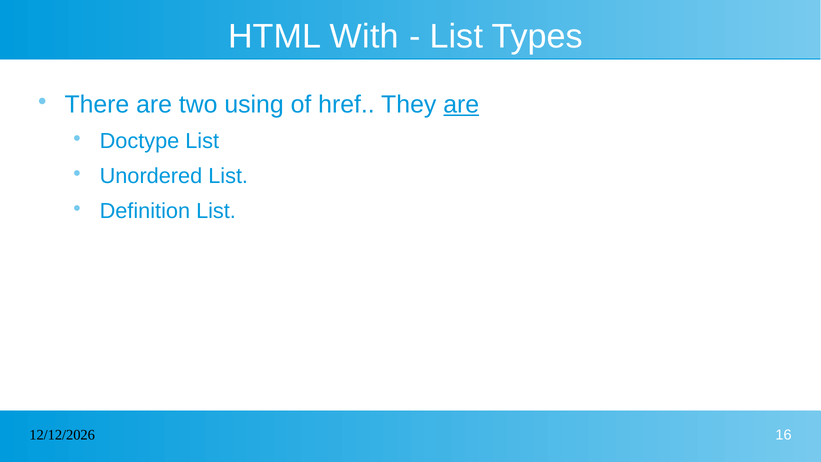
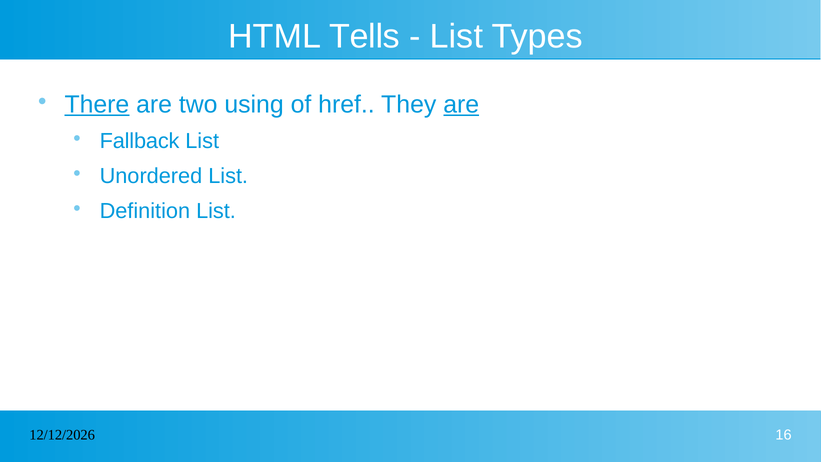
With: With -> Tells
There underline: none -> present
Doctype: Doctype -> Fallback
